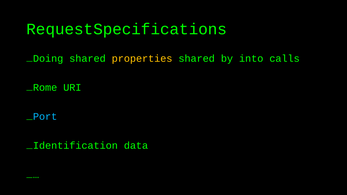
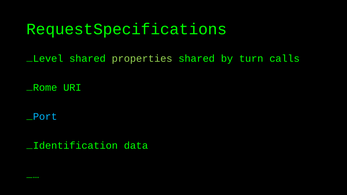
Doing: Doing -> Level
properties colour: yellow -> light green
into: into -> turn
